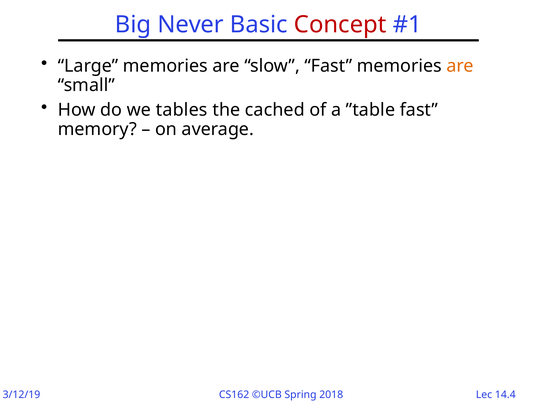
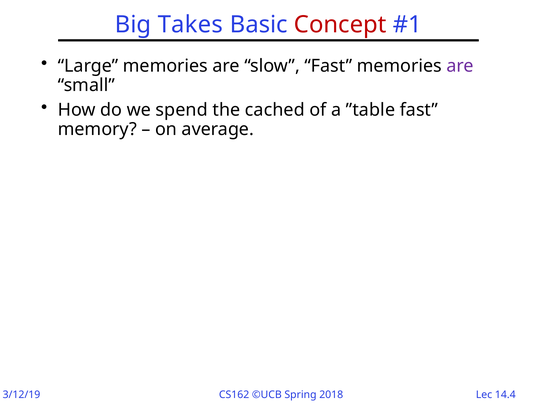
Never: Never -> Takes
are at (460, 66) colour: orange -> purple
tables: tables -> spend
